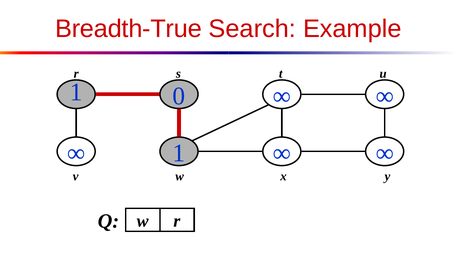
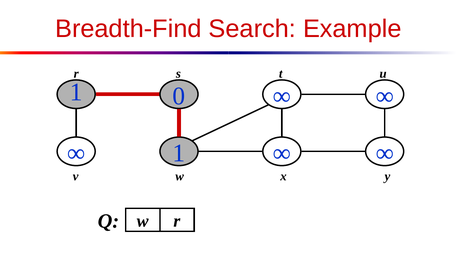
Breadth-True: Breadth-True -> Breadth-Find
